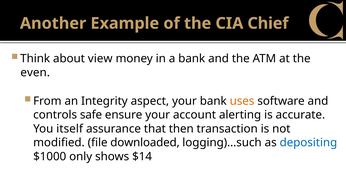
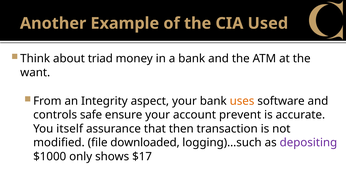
Chief: Chief -> Used
view: view -> triad
even: even -> want
alerting: alerting -> prevent
depositing colour: blue -> purple
$14: $14 -> $17
